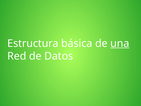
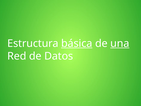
básica underline: none -> present
